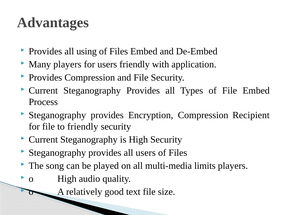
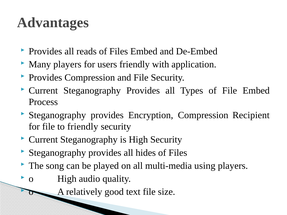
using: using -> reads
all users: users -> hides
limits: limits -> using
